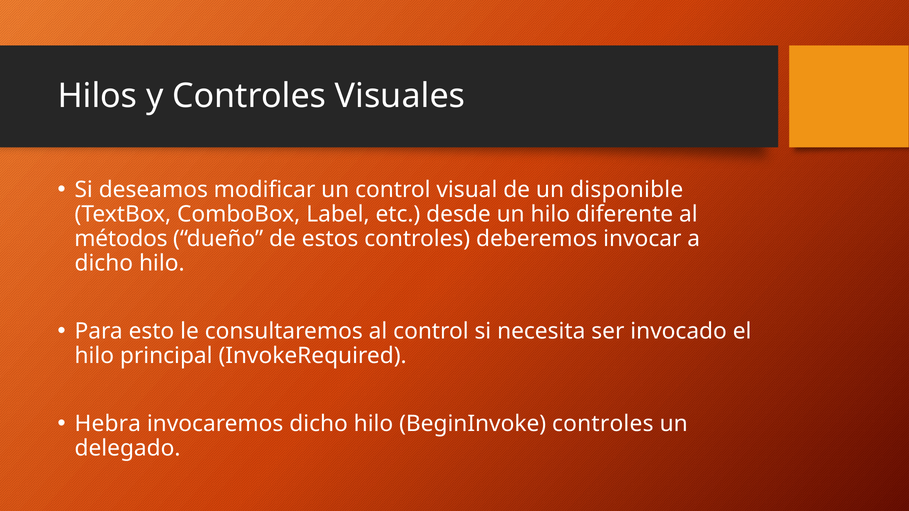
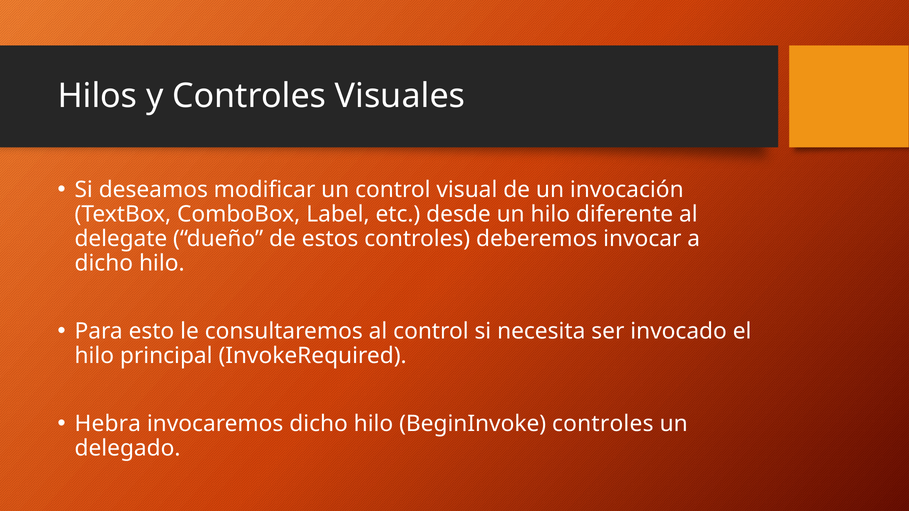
disponible: disponible -> invocación
métodos: métodos -> delegate
